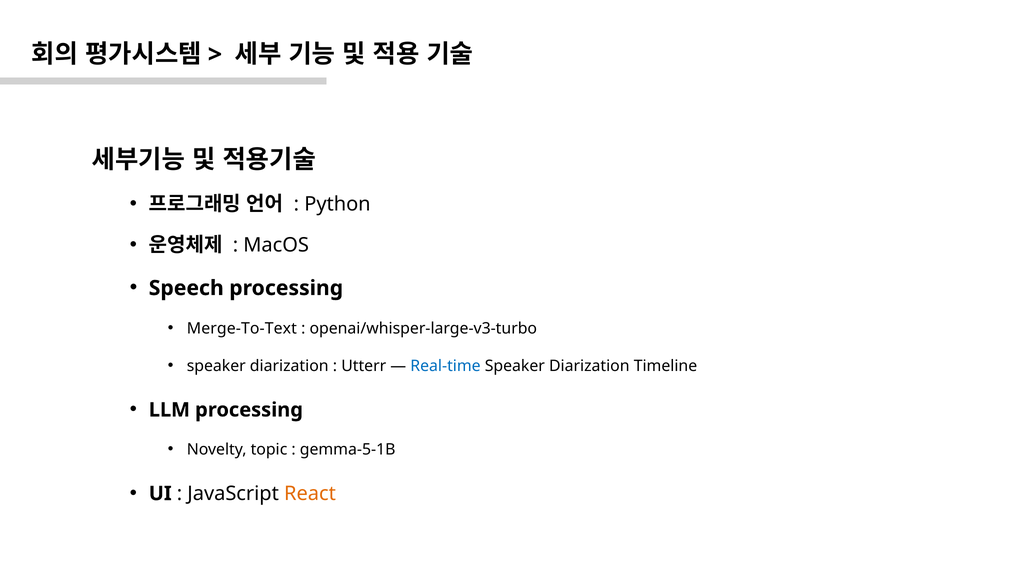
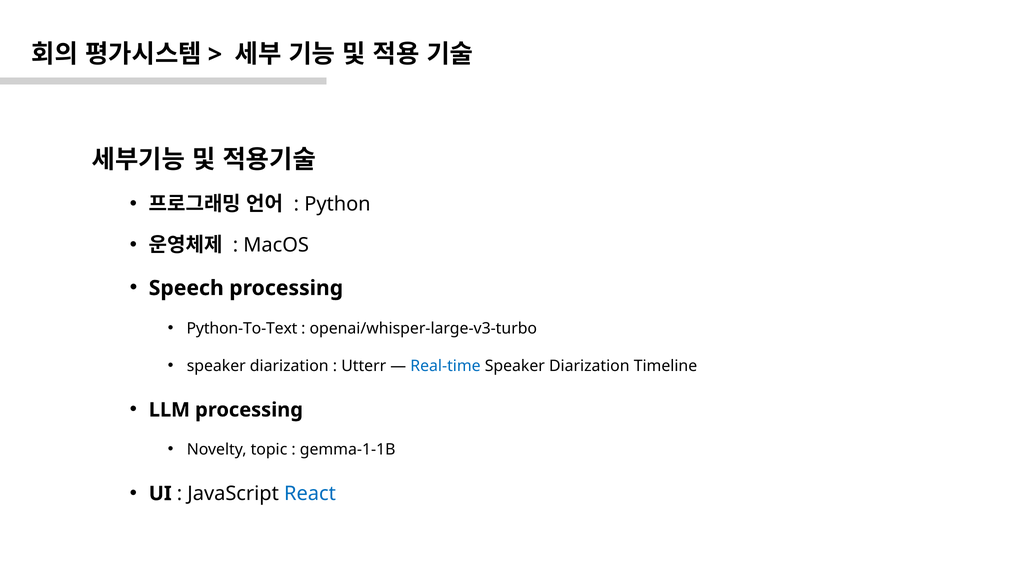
Merge-To-Text: Merge-To-Text -> Python-To-Text
gemma-5-1B: gemma-5-1B -> gemma-1-1B
React colour: orange -> blue
